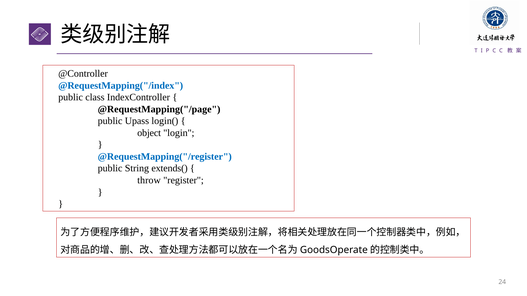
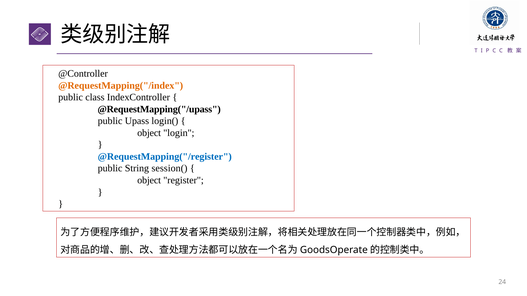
@RequestMapping("/index colour: blue -> orange
@RequestMapping("/page: @RequestMapping("/page -> @RequestMapping("/upass
extends(: extends( -> session(
throw at (149, 181): throw -> object
